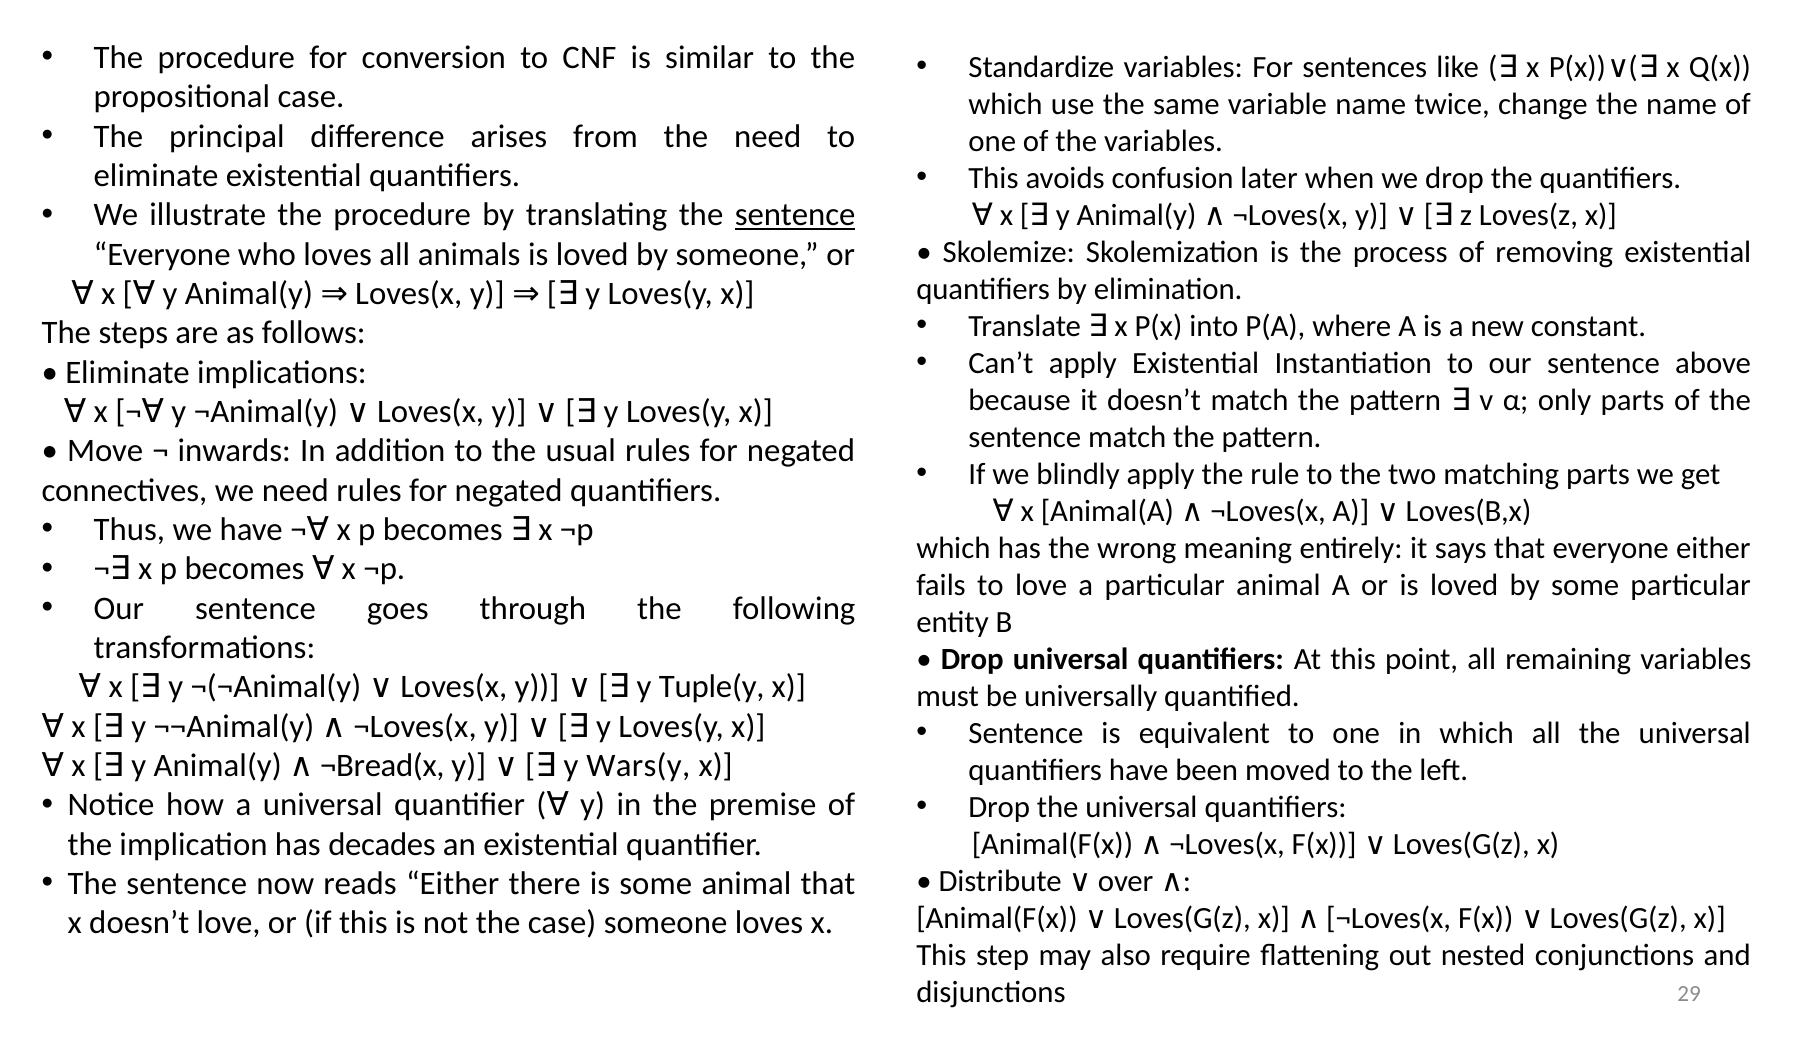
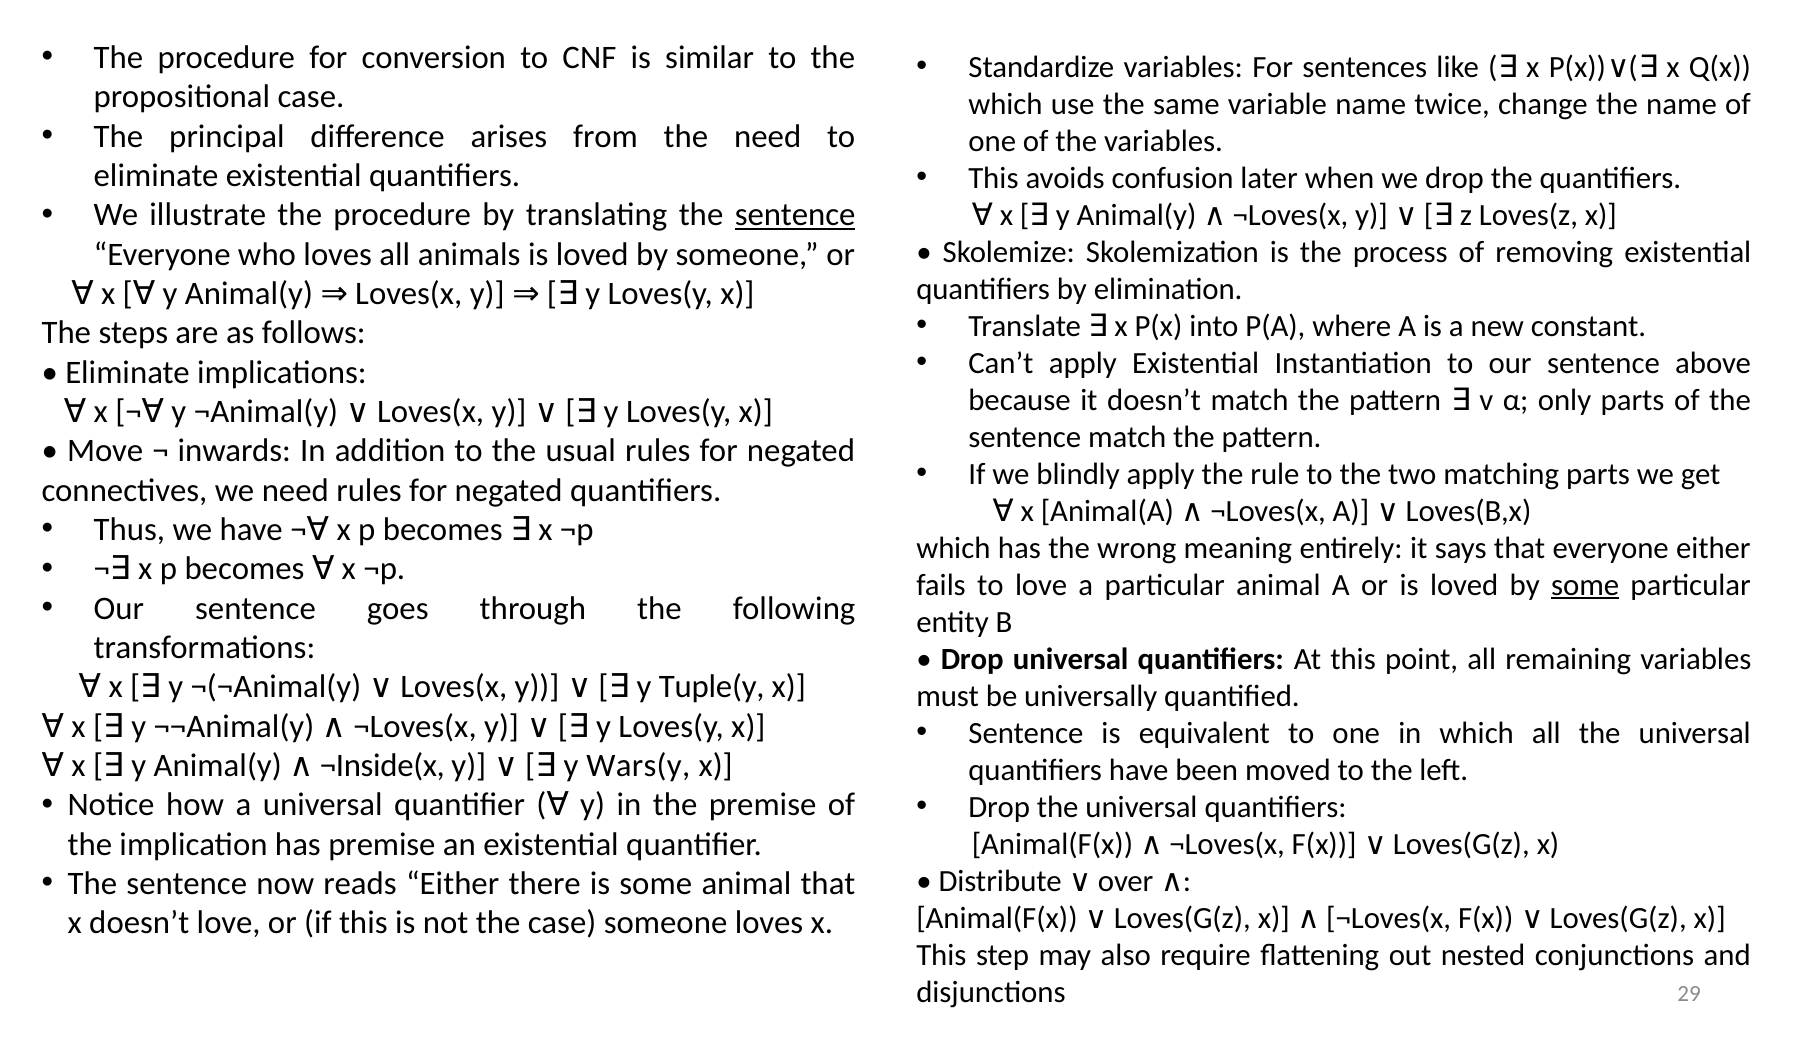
some at (1585, 585) underline: none -> present
¬Bread(x: ¬Bread(x -> ¬Inside(x
has decades: decades -> premise
